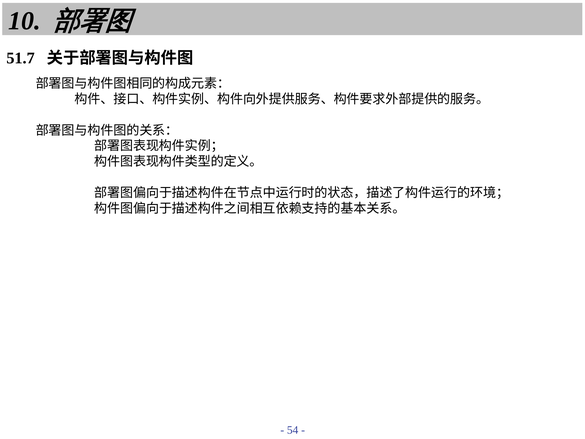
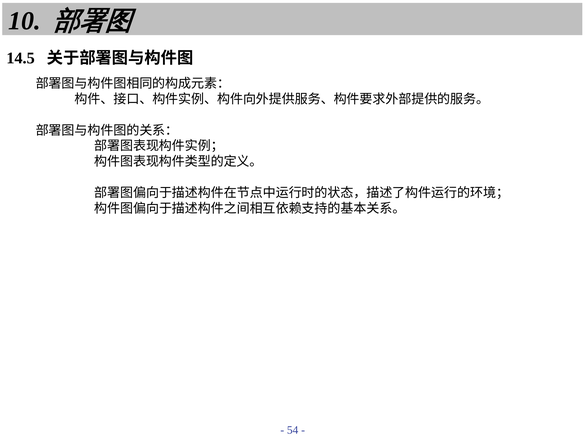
51.7: 51.7 -> 14.5
